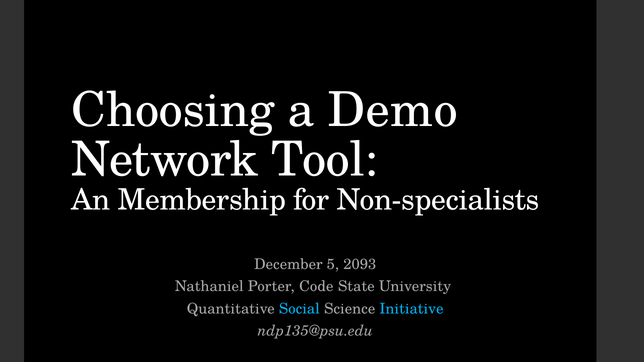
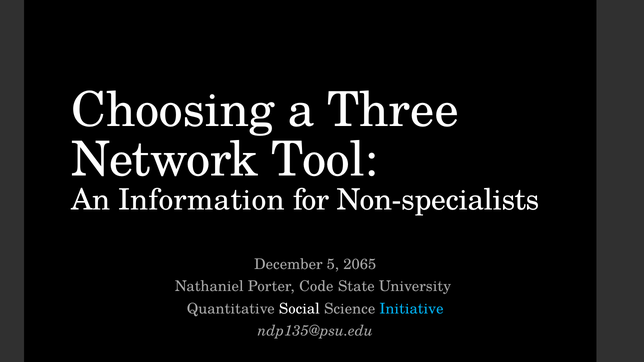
Demo: Demo -> Three
Membership: Membership -> Information
2093: 2093 -> 2065
Social colour: light blue -> white
